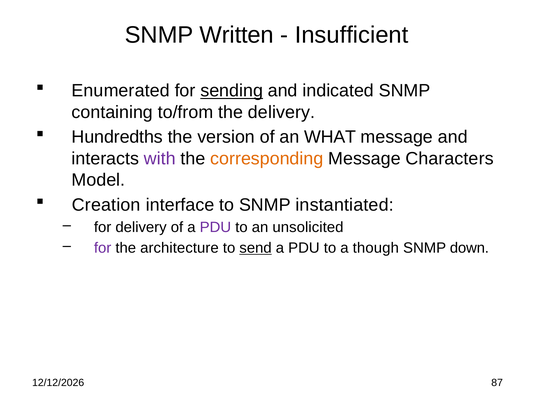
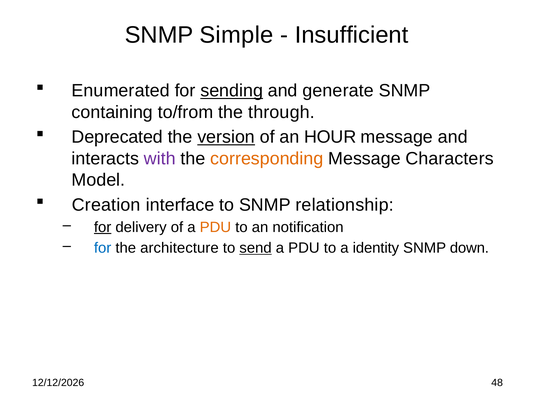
Written: Written -> Simple
indicated: indicated -> generate
the delivery: delivery -> through
Hundredths: Hundredths -> Deprecated
version underline: none -> present
WHAT: WHAT -> HOUR
instantiated: instantiated -> relationship
for at (103, 227) underline: none -> present
PDU at (215, 227) colour: purple -> orange
unsolicited: unsolicited -> notification
for at (103, 248) colour: purple -> blue
though: though -> identity
87: 87 -> 48
